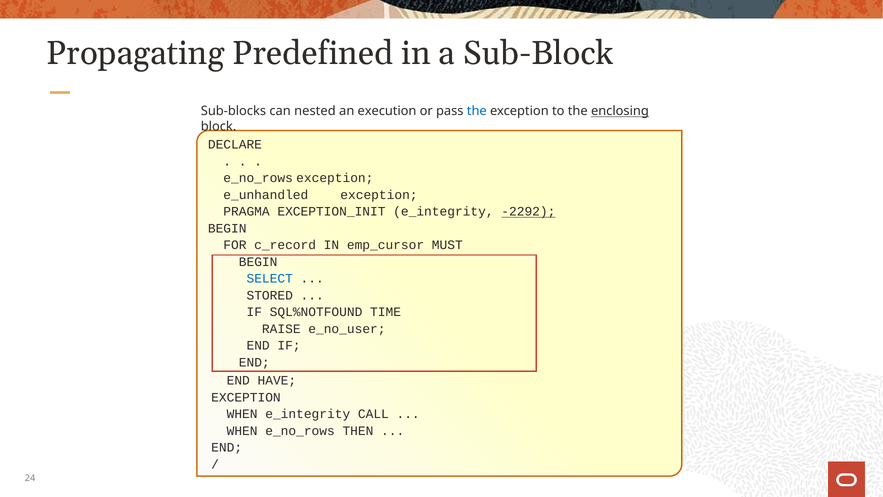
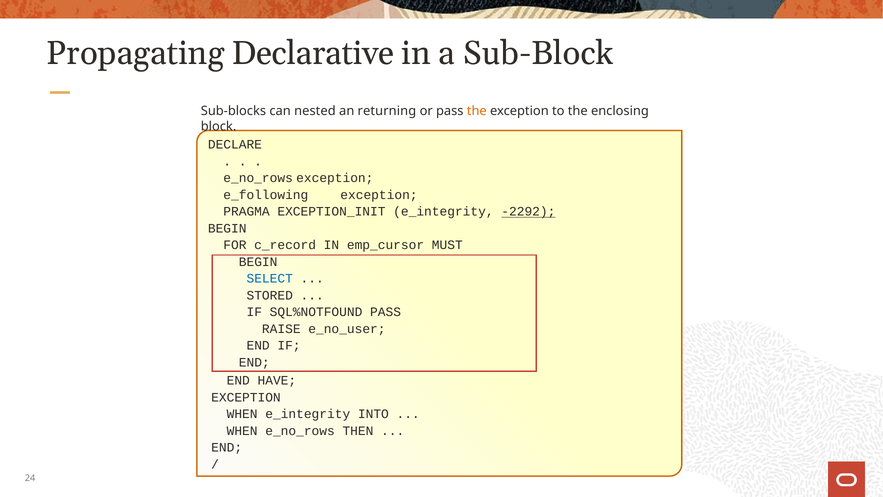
Predefined: Predefined -> Declarative
execution: execution -> returning
the at (477, 111) colour: blue -> orange
enclosing underline: present -> none
e_unhandled: e_unhandled -> e_following
SQL%NOTFOUND TIME: TIME -> PASS
CALL: CALL -> INTO
